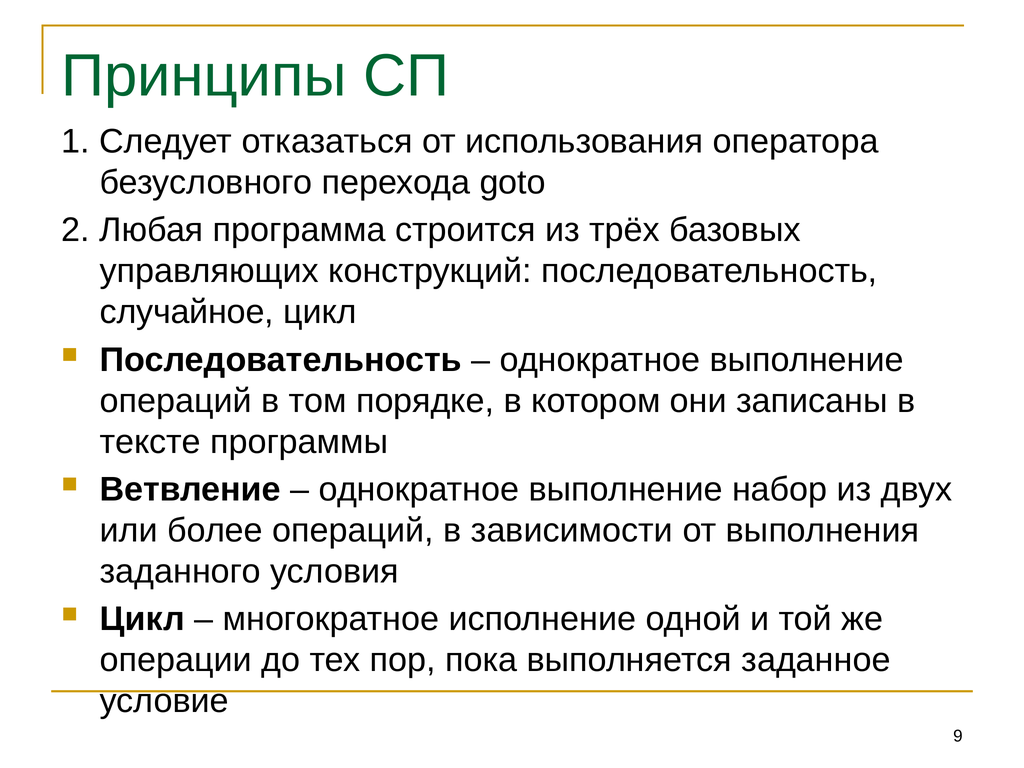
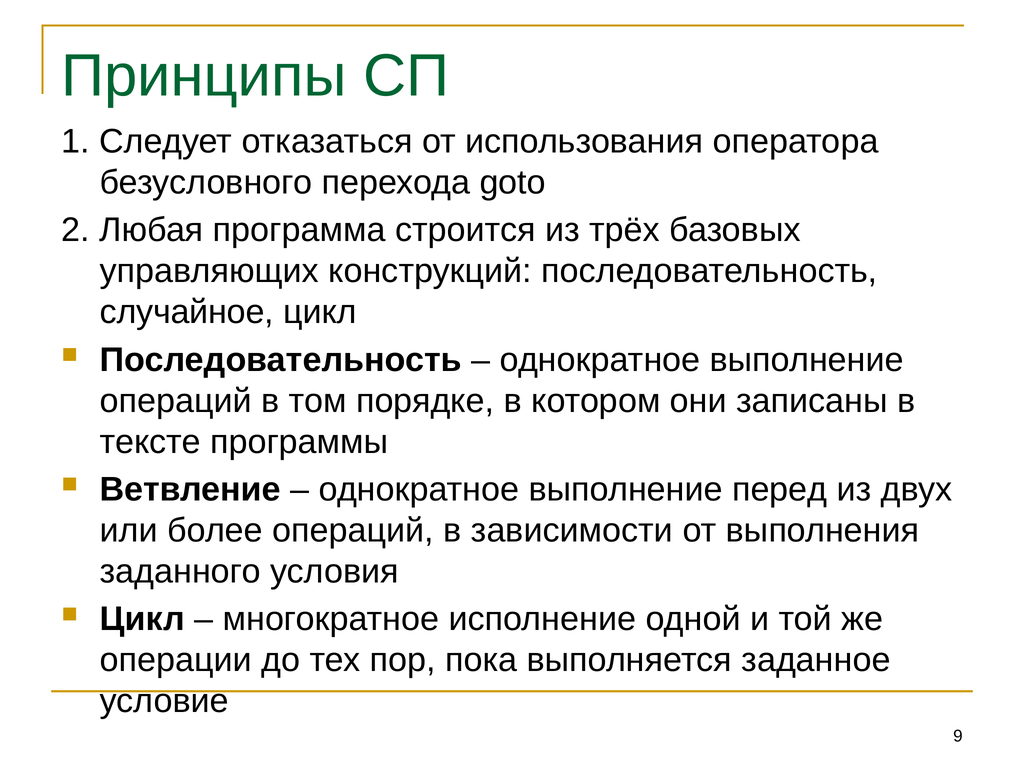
набор: набор -> перед
